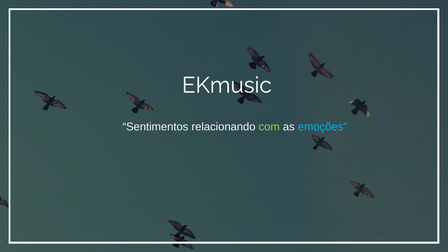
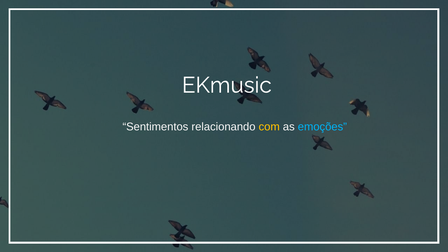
com colour: light green -> yellow
